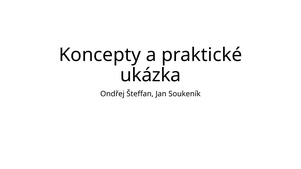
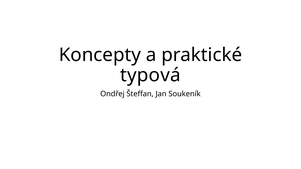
ukázka: ukázka -> typová
